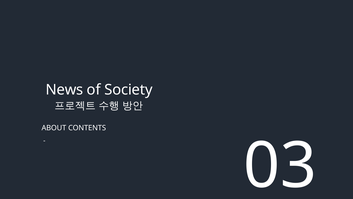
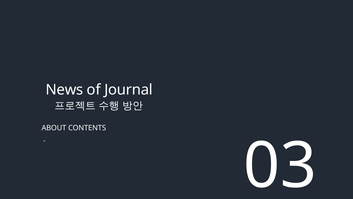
Society: Society -> Journal
